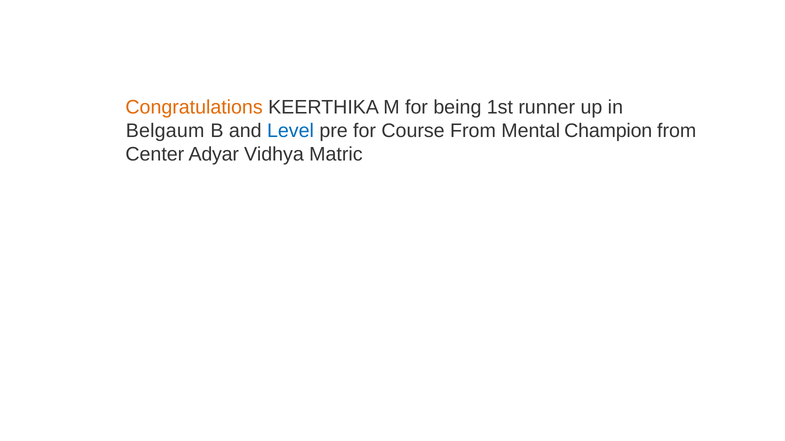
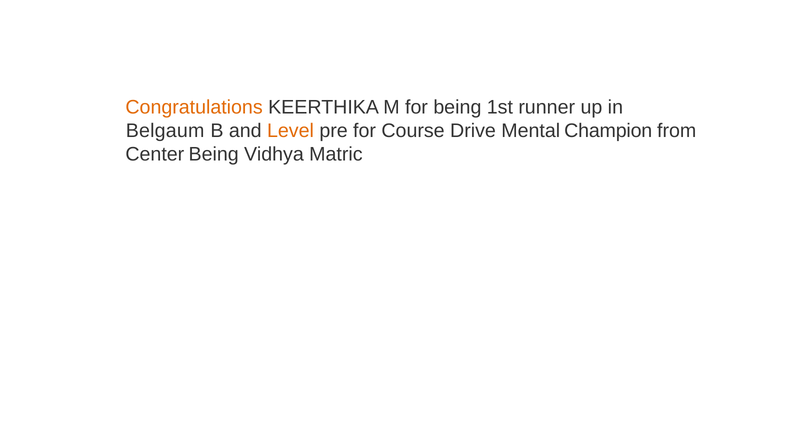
Level colour: blue -> orange
Course From: From -> Drive
Center Adyar: Adyar -> Being
